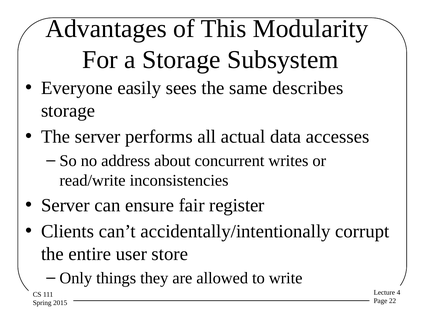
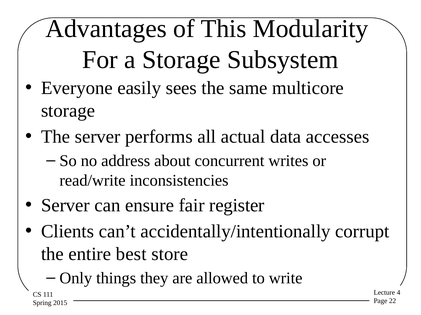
describes: describes -> multicore
user: user -> best
